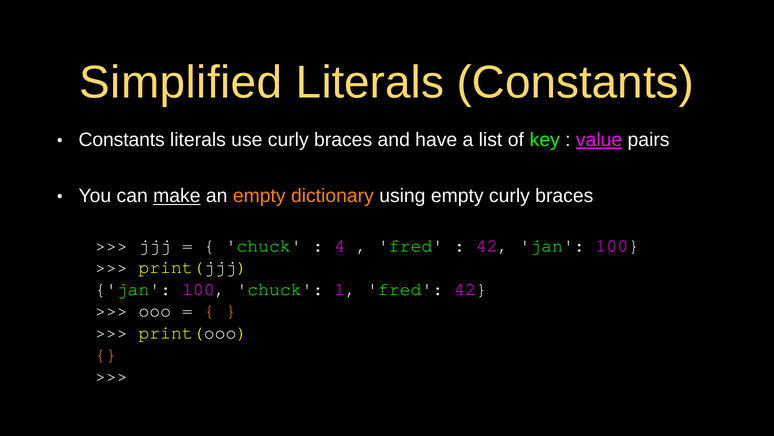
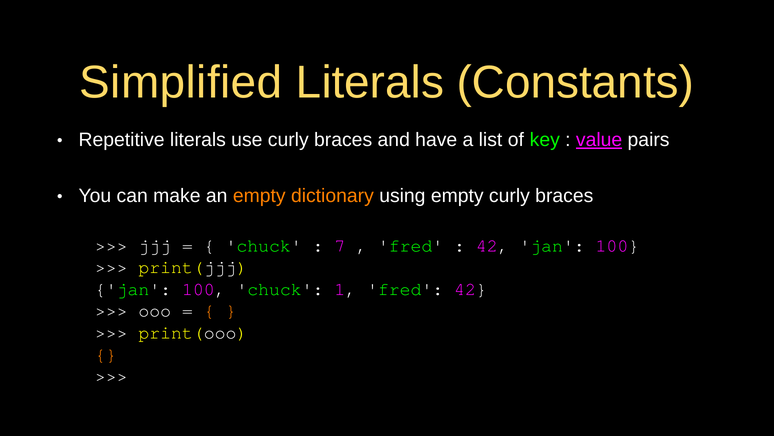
Constants at (122, 140): Constants -> Repetitive
make underline: present -> none
4: 4 -> 7
